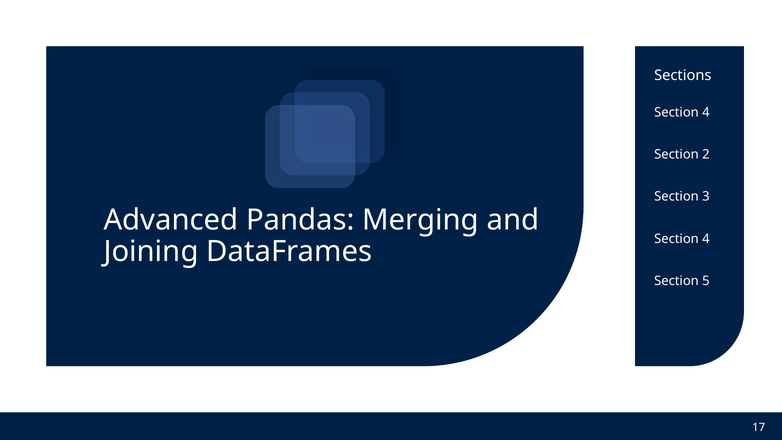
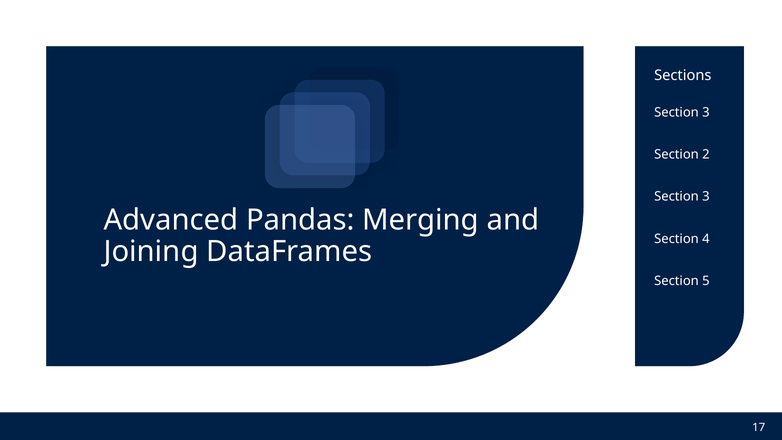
4 at (706, 112): 4 -> 3
